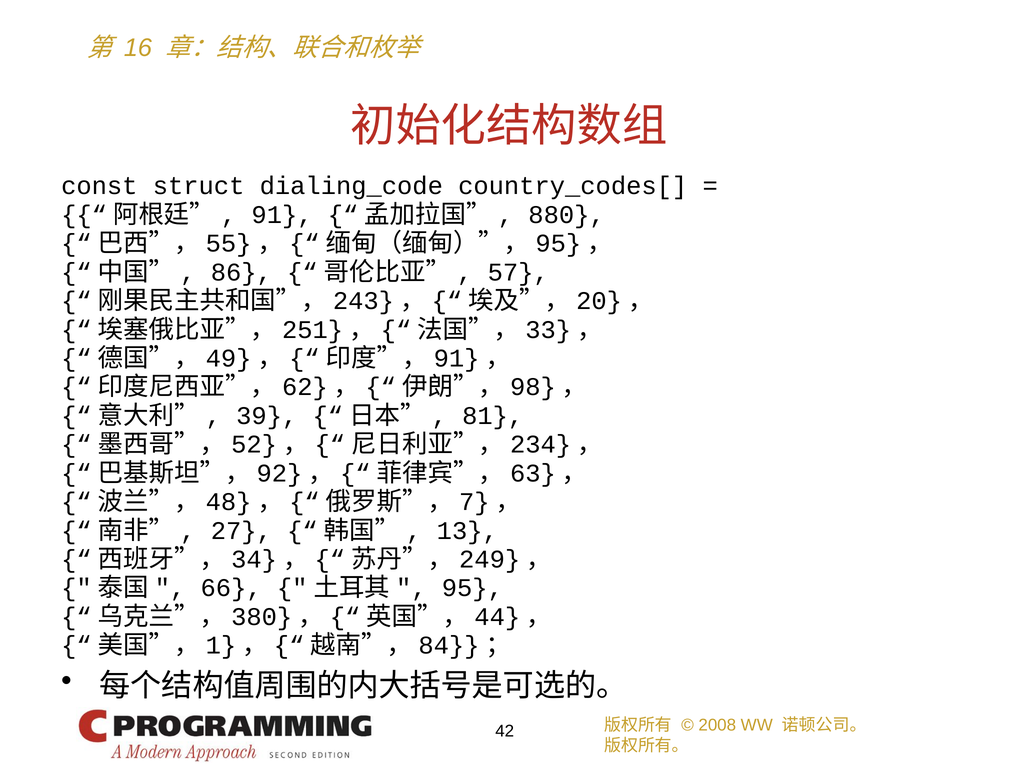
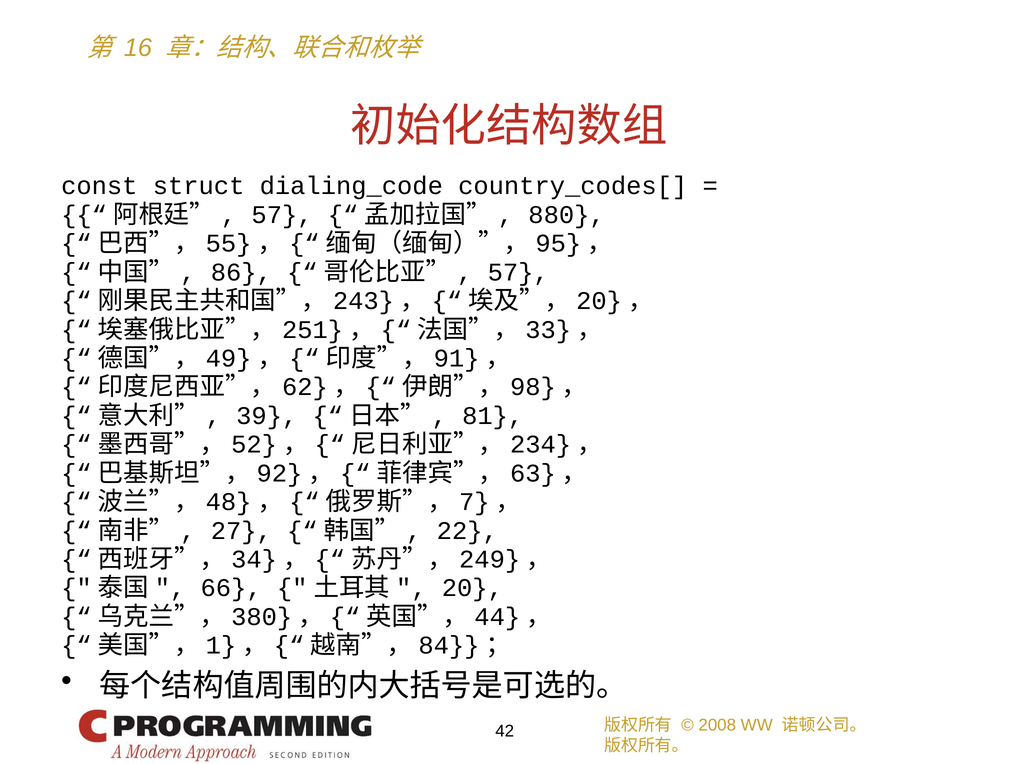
91 at (282, 215): 91 -> 57
13: 13 -> 22
95: 95 -> 20
